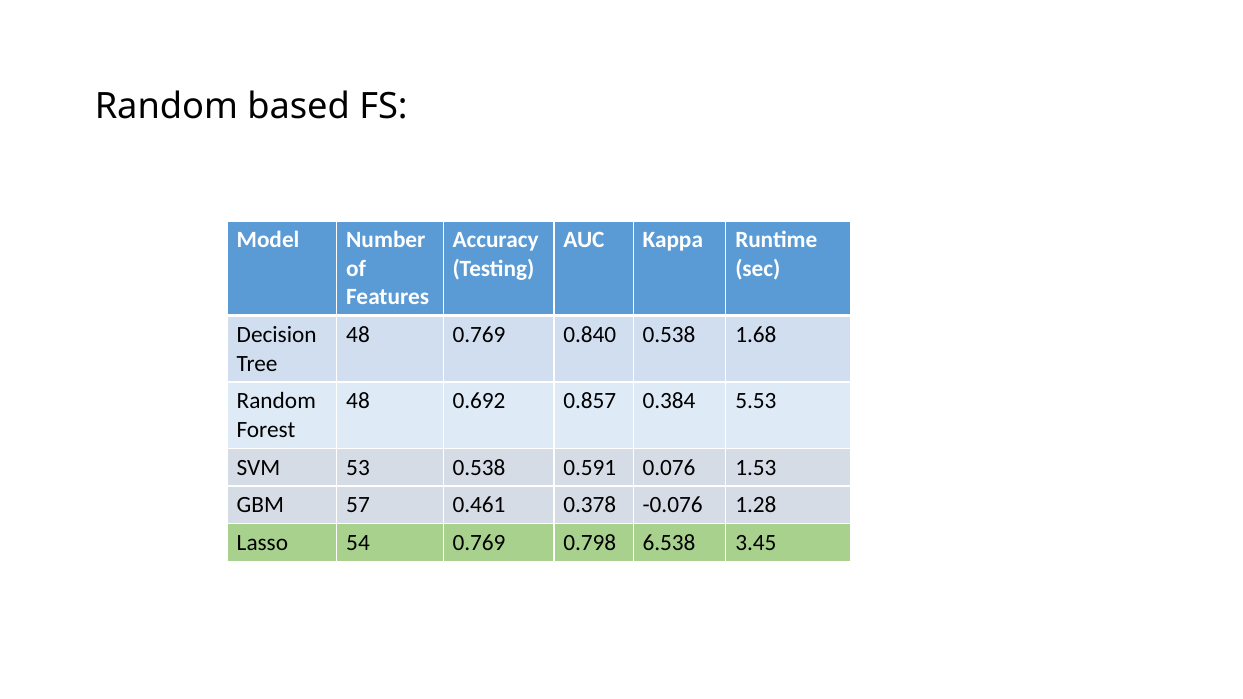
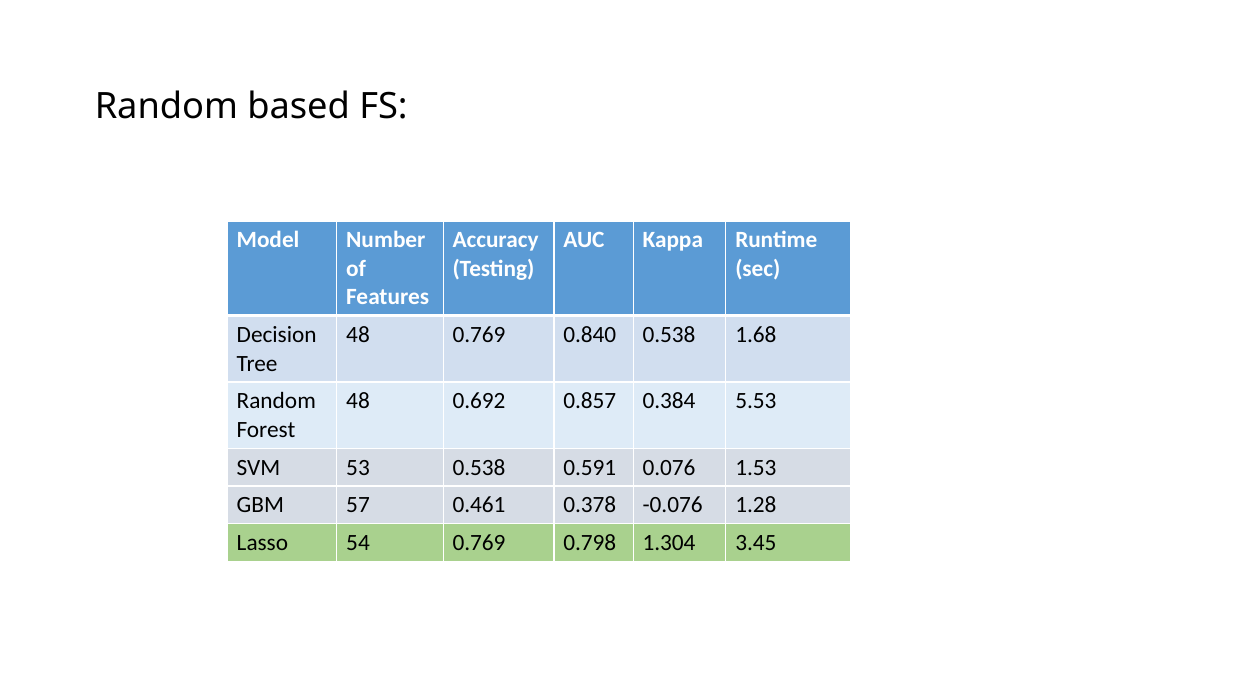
6.538: 6.538 -> 1.304
